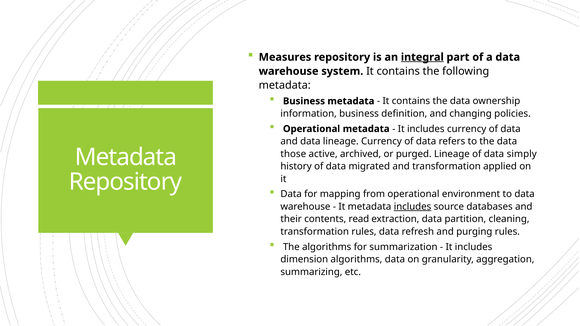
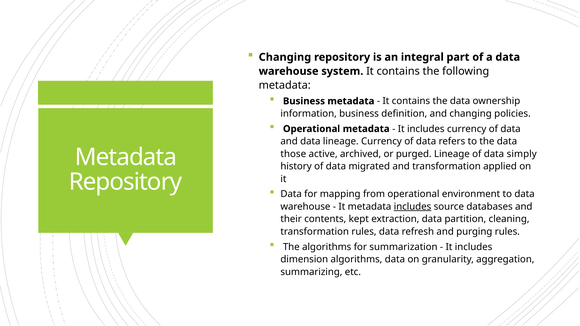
Measures at (285, 57): Measures -> Changing
integral underline: present -> none
read: read -> kept
